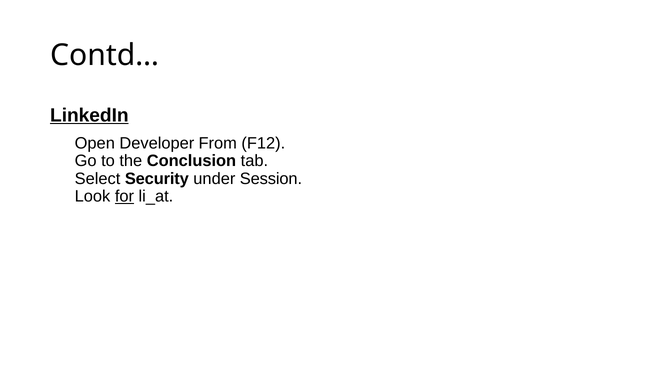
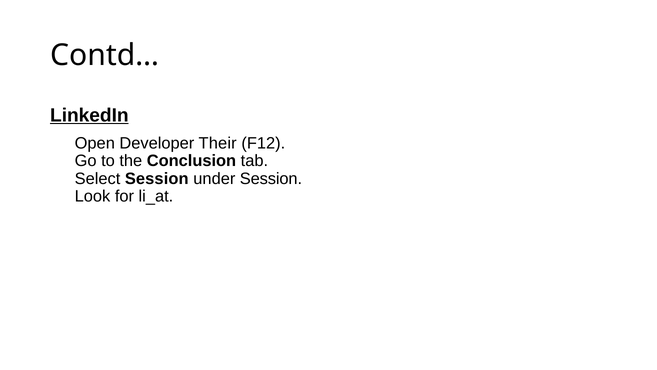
From: From -> Their
Select Security: Security -> Session
for underline: present -> none
